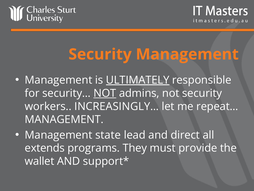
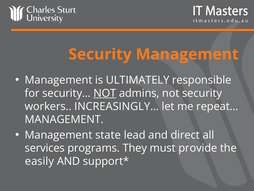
ULTIMATELY underline: present -> none
extends: extends -> services
wallet: wallet -> easily
